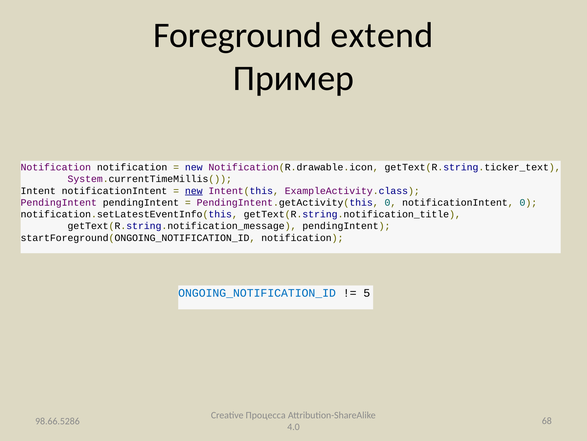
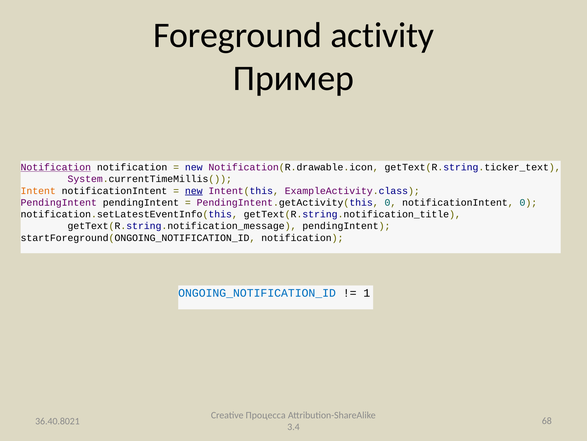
extend: extend -> activity
Notification at (56, 167) underline: none -> present
Intent colour: black -> orange
5: 5 -> 1
98.66.5286: 98.66.5286 -> 36.40.8021
4.0: 4.0 -> 3.4
